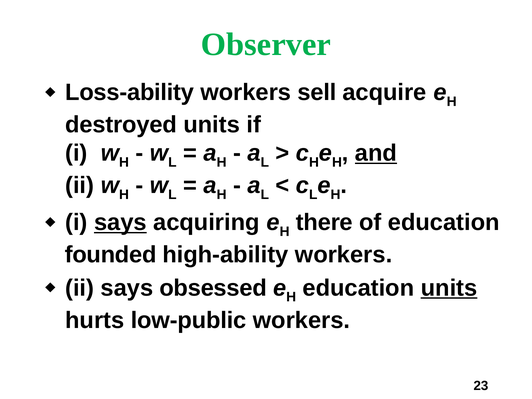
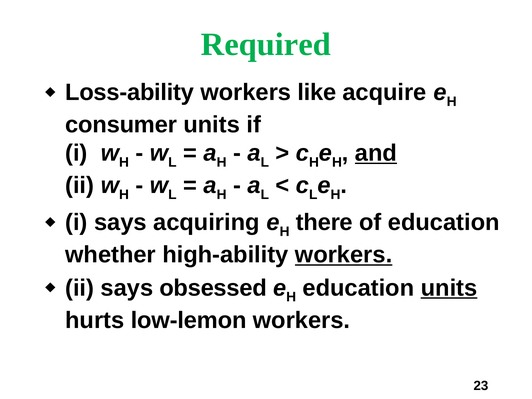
Observer: Observer -> Required
sell: sell -> like
destroyed: destroyed -> consumer
says at (120, 223) underline: present -> none
founded: founded -> whether
workers at (344, 255) underline: none -> present
low-public: low-public -> low-lemon
